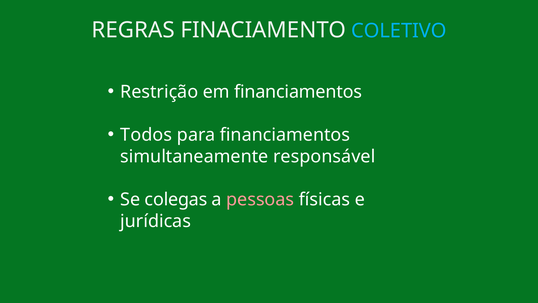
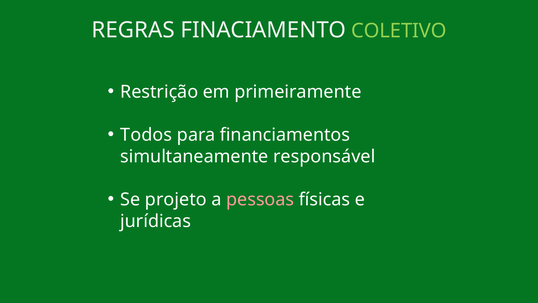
COLETIVO colour: light blue -> light green
em financiamentos: financiamentos -> primeiramente
colegas: colegas -> projeto
